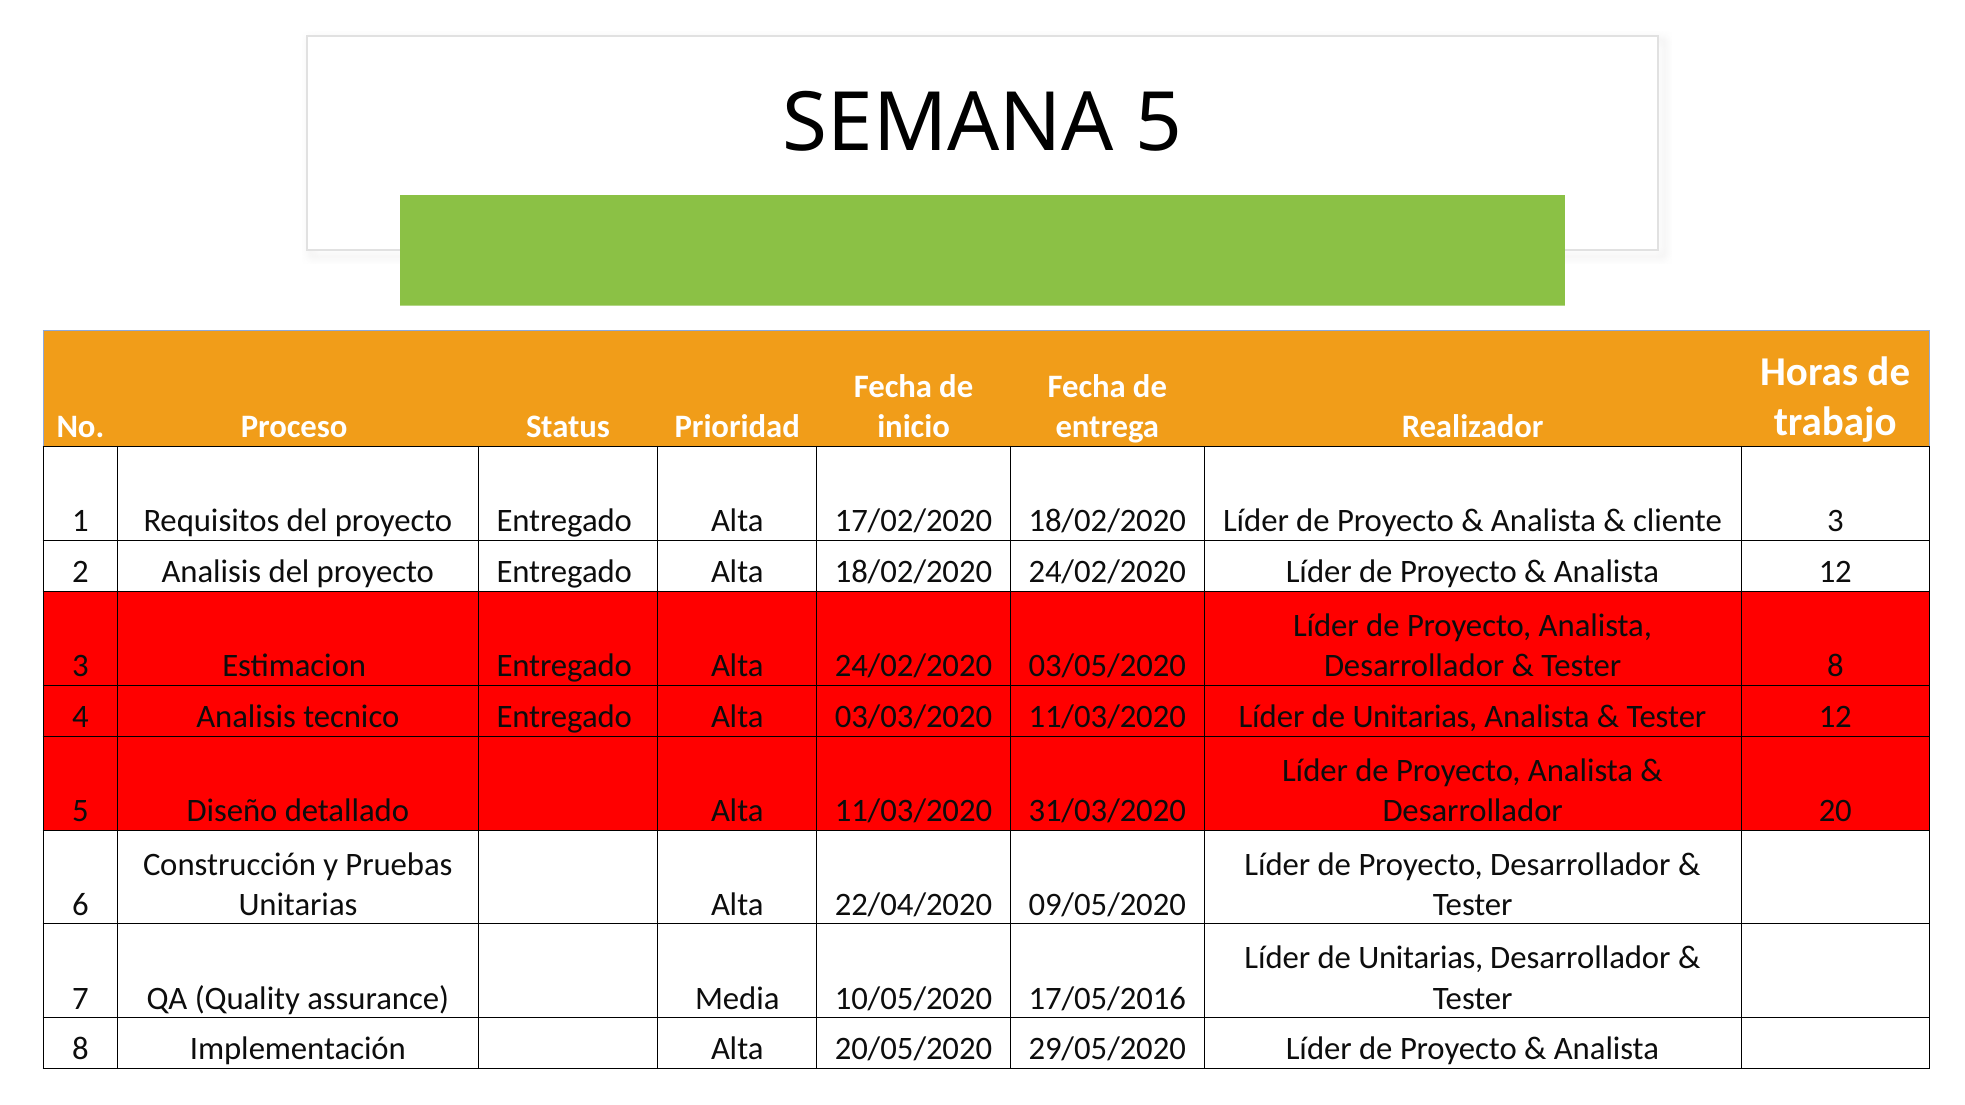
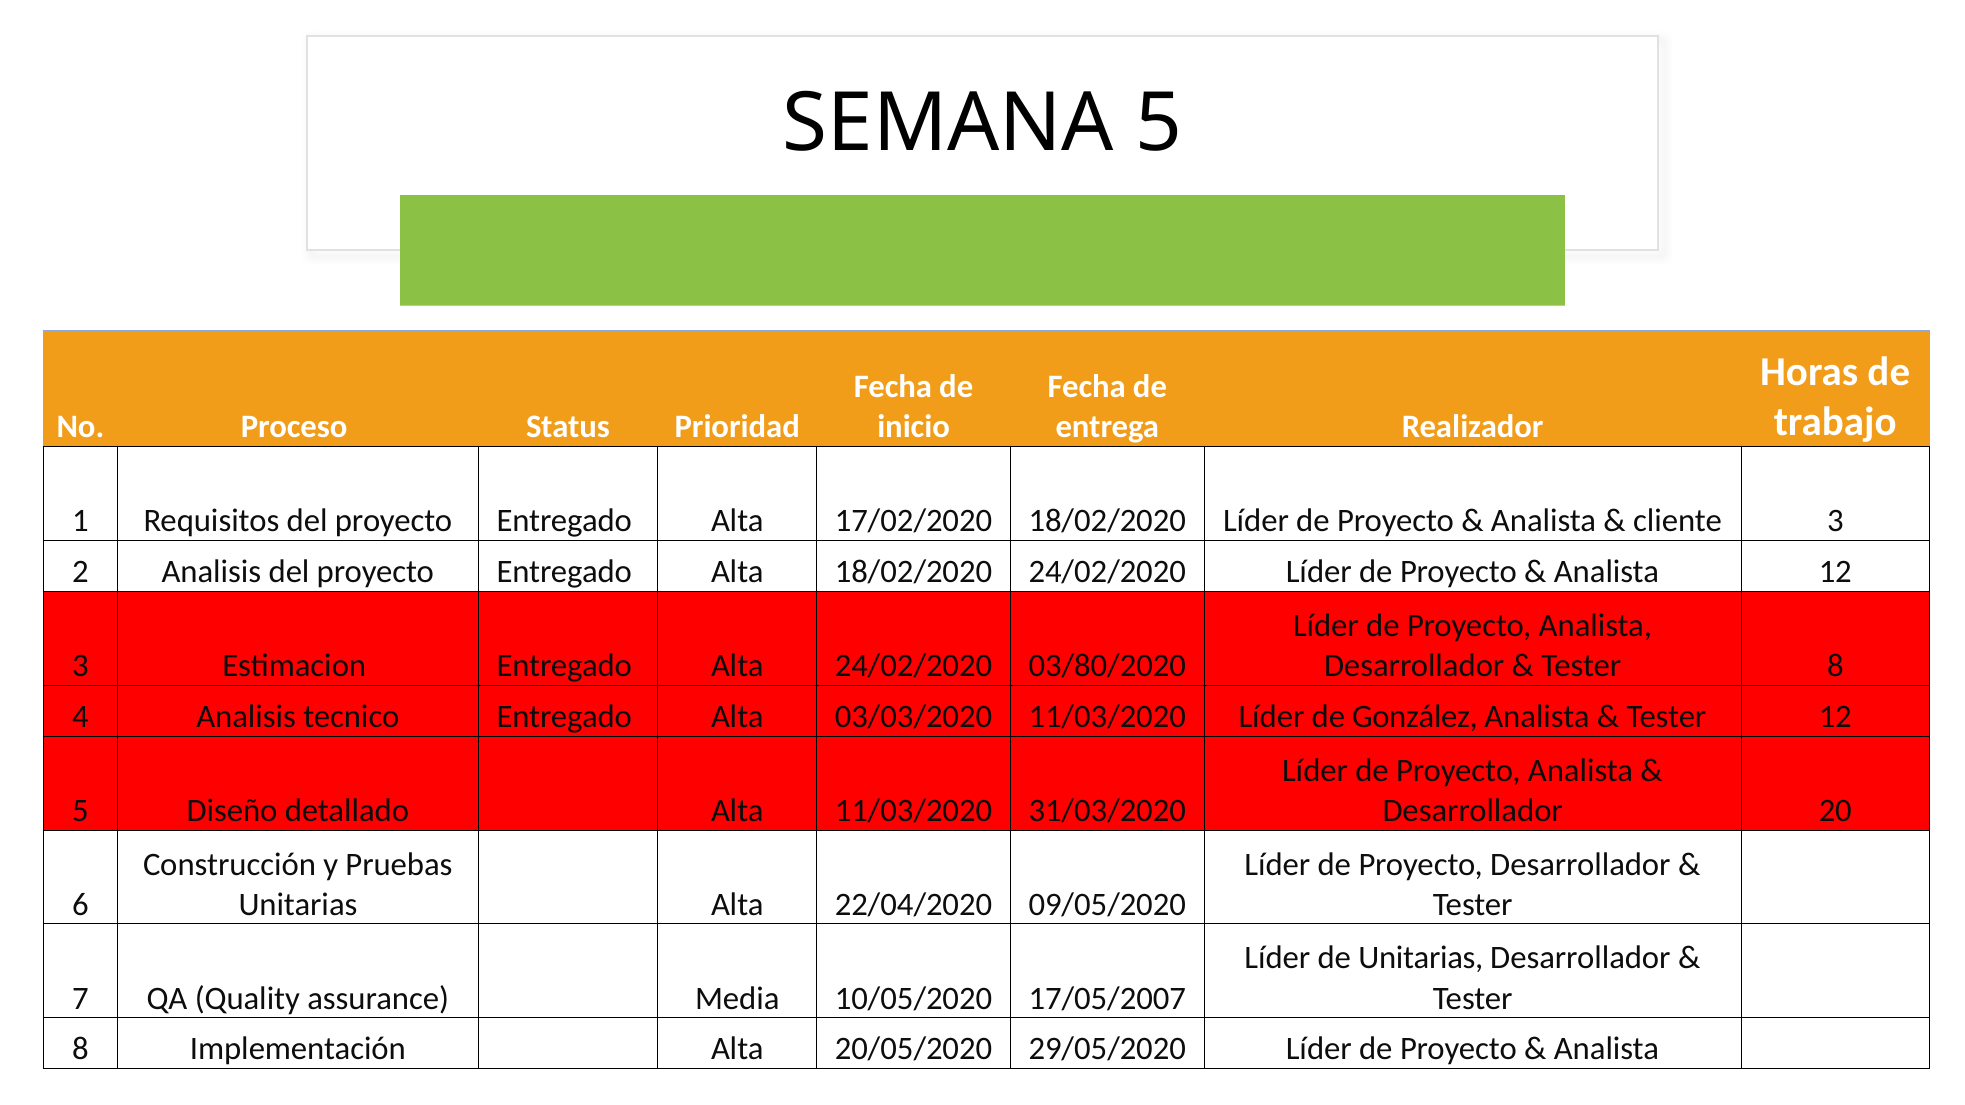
03/05/2020: 03/05/2020 -> 03/80/2020
11/03/2020 Líder de Unitarias: Unitarias -> González
17/05/2016: 17/05/2016 -> 17/05/2007
